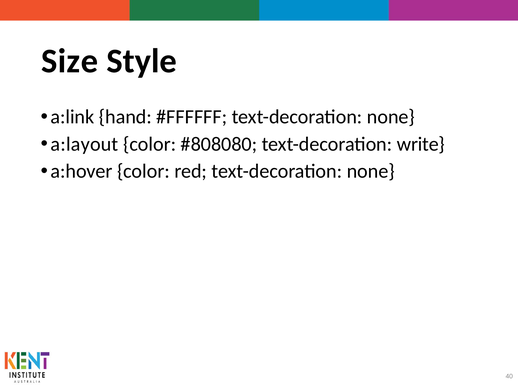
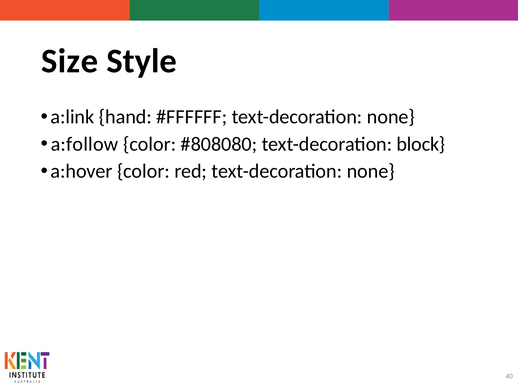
a:layout: a:layout -> a:follow
write: write -> block
